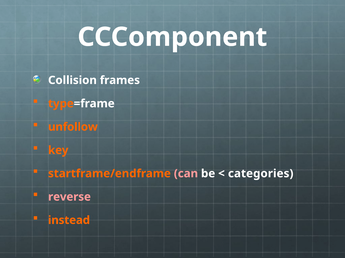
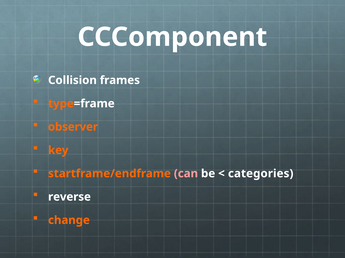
unfollow: unfollow -> observer
reverse colour: pink -> white
instead: instead -> change
